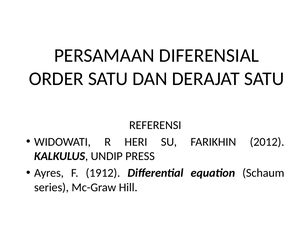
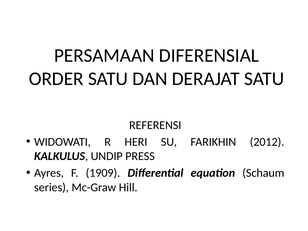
1912: 1912 -> 1909
